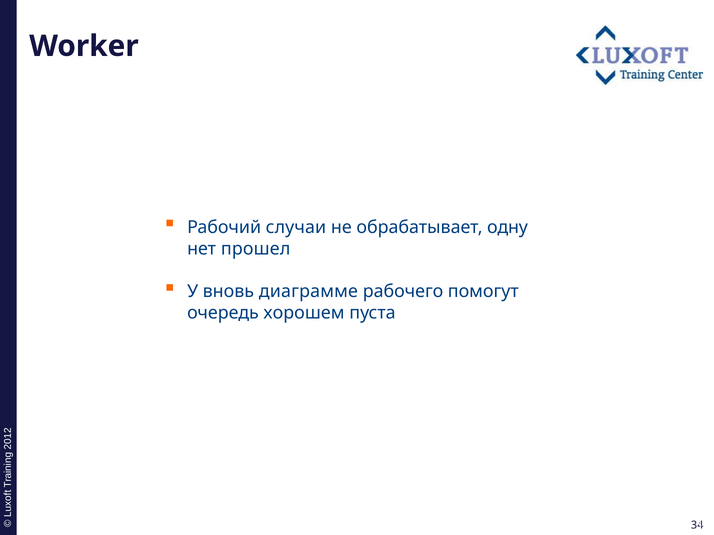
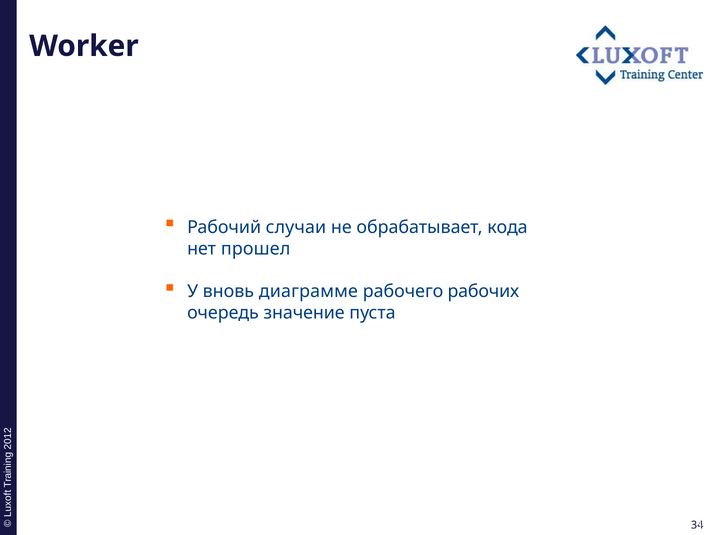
одну: одну -> кода
помогут: помогут -> рабочих
хорошем: хорошем -> значение
